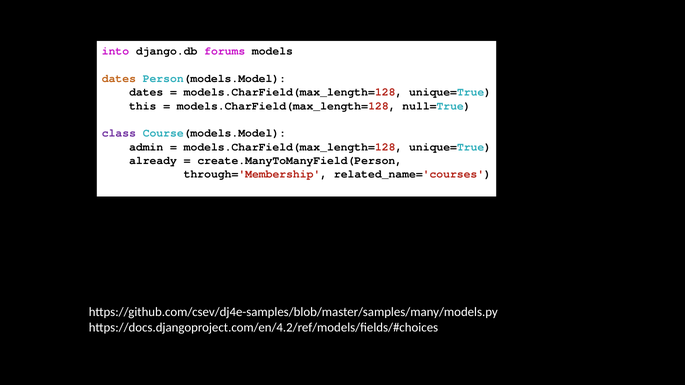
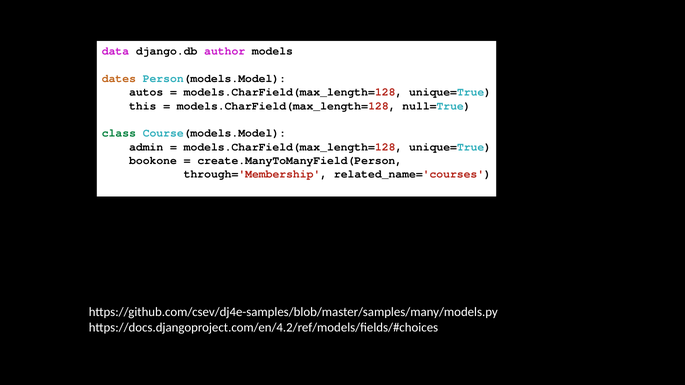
into: into -> data
forums: forums -> author
dates at (146, 92): dates -> autos
class colour: purple -> green
already: already -> bookone
